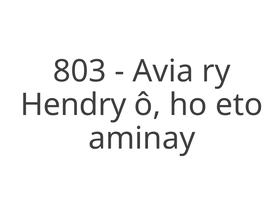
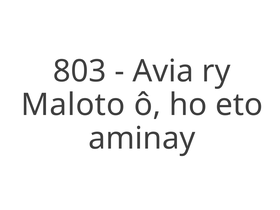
Hendry: Hendry -> Maloto
